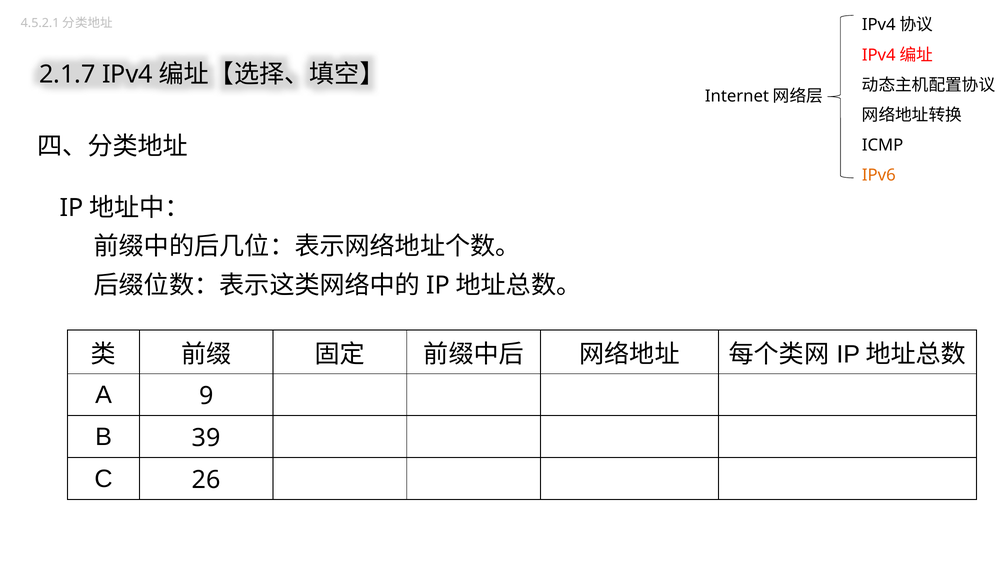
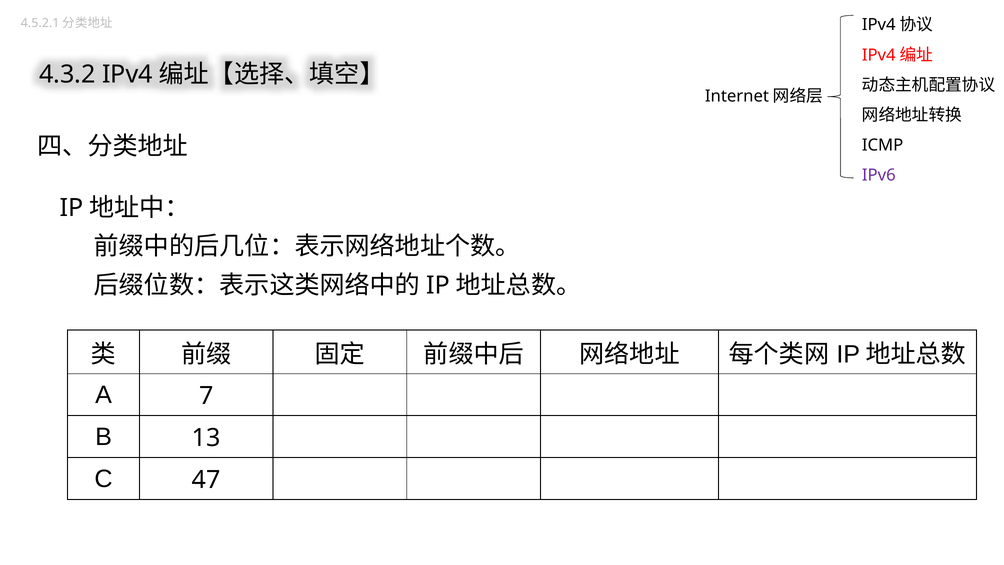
2.1.7: 2.1.7 -> 4.3.2
IPv6 colour: orange -> purple
9: 9 -> 7
39: 39 -> 13
26: 26 -> 47
